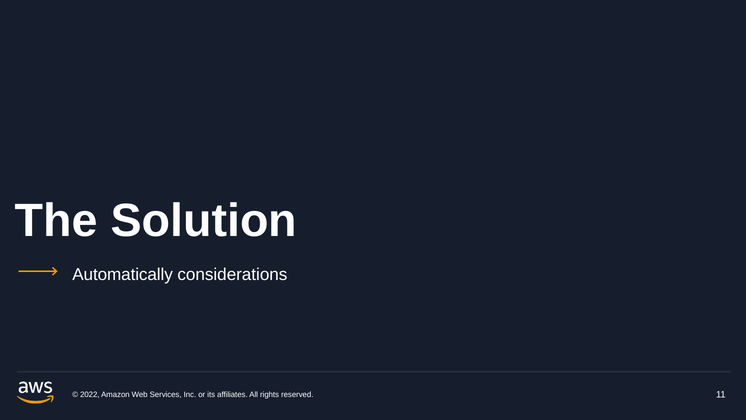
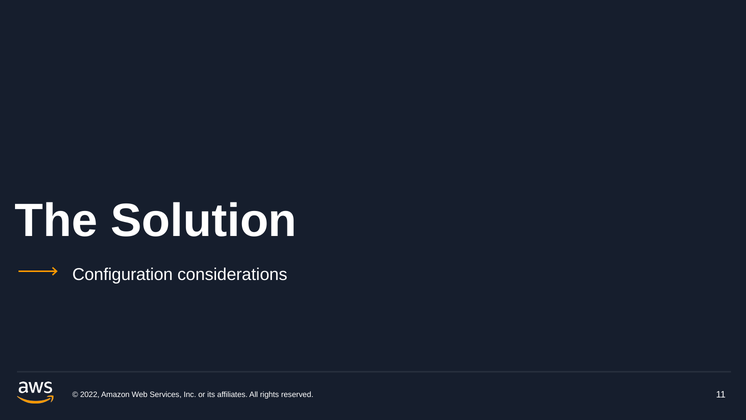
Automatically: Automatically -> Configuration
